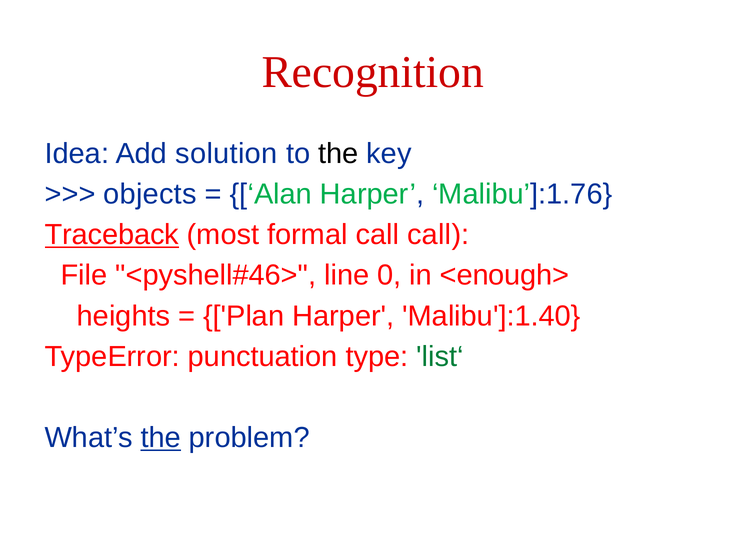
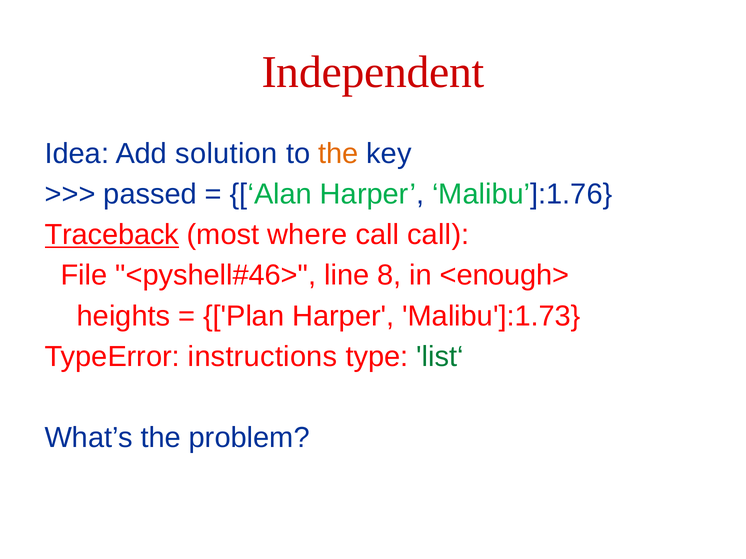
Recognition: Recognition -> Independent
the at (338, 154) colour: black -> orange
objects: objects -> passed
formal: formal -> where
0: 0 -> 8
Malibu']:1.40: Malibu']:1.40 -> Malibu']:1.73
punctuation: punctuation -> instructions
the at (161, 438) underline: present -> none
